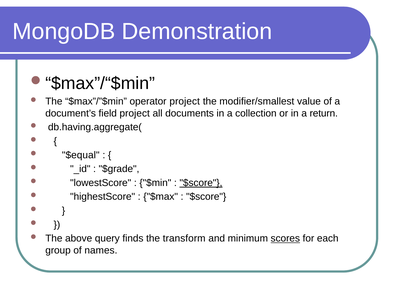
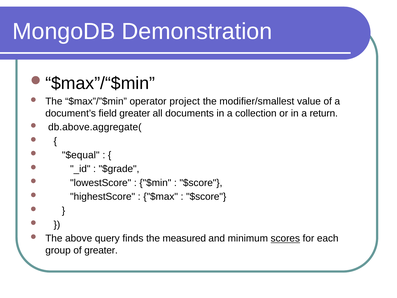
field project: project -> greater
db.having.aggregate(: db.having.aggregate( -> db.above.aggregate(
$score at (201, 183) underline: present -> none
transform: transform -> measured
of names: names -> greater
